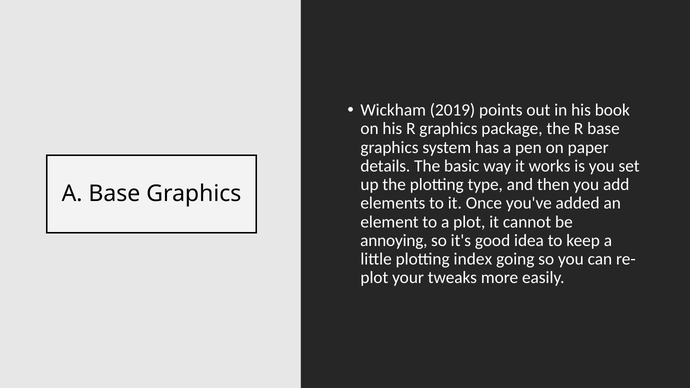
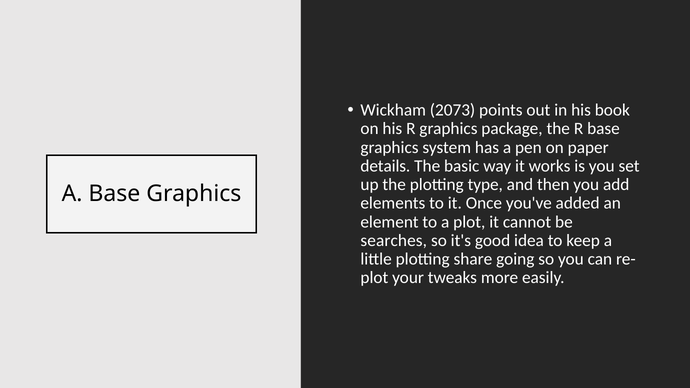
2019: 2019 -> 2073
annoying: annoying -> searches
index: index -> share
